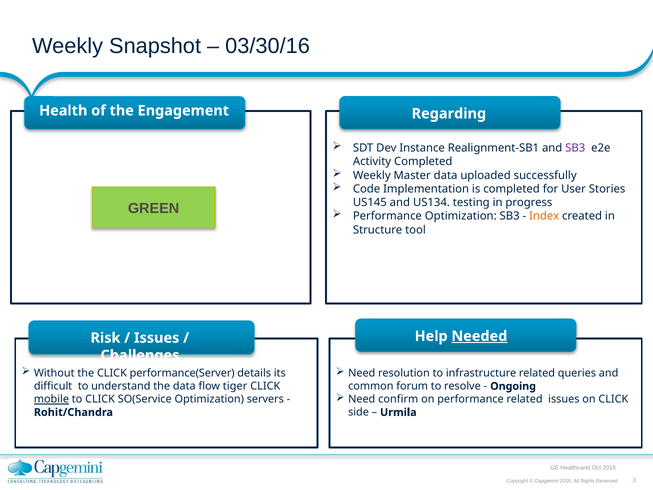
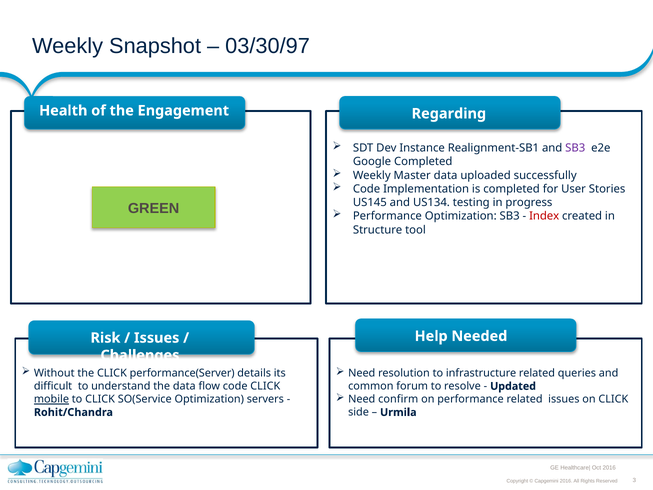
03/30/16: 03/30/16 -> 03/30/97
Activity: Activity -> Google
Index colour: orange -> red
Needed underline: present -> none
flow tiger: tiger -> code
Ongoing: Ongoing -> Updated
